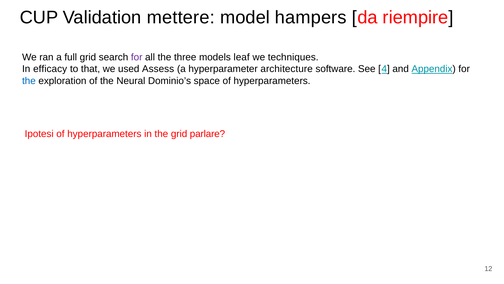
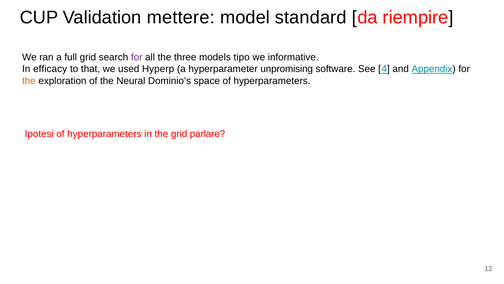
hampers: hampers -> standard
leaf: leaf -> tipo
techniques: techniques -> informative
Assess: Assess -> Hyperp
architecture: architecture -> unpromising
the at (29, 81) colour: blue -> orange
